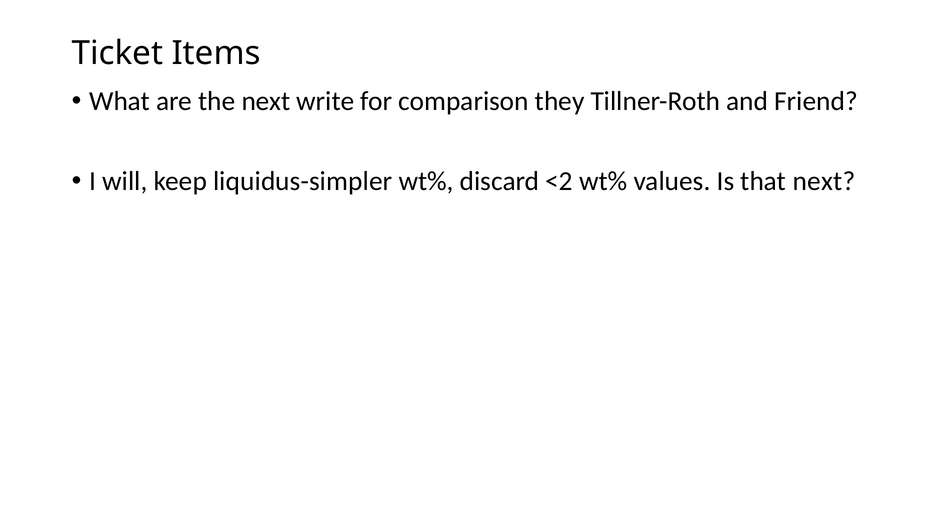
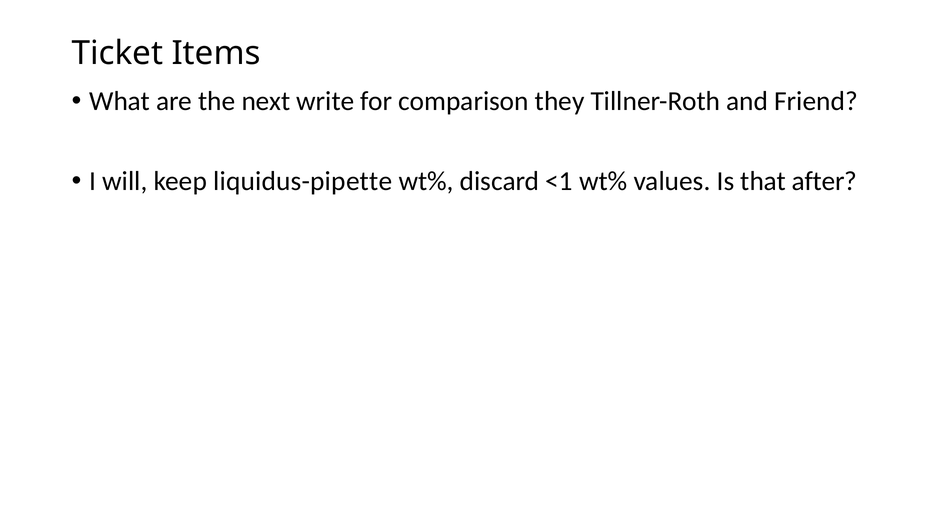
liquidus-simpler: liquidus-simpler -> liquidus-pipette
<2: <2 -> <1
that next: next -> after
